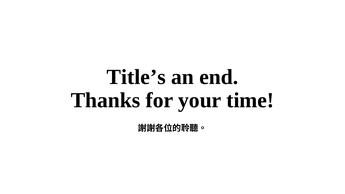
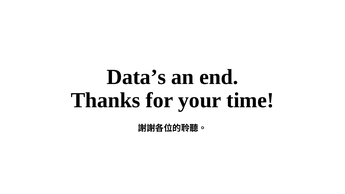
Title’s: Title’s -> Data’s
